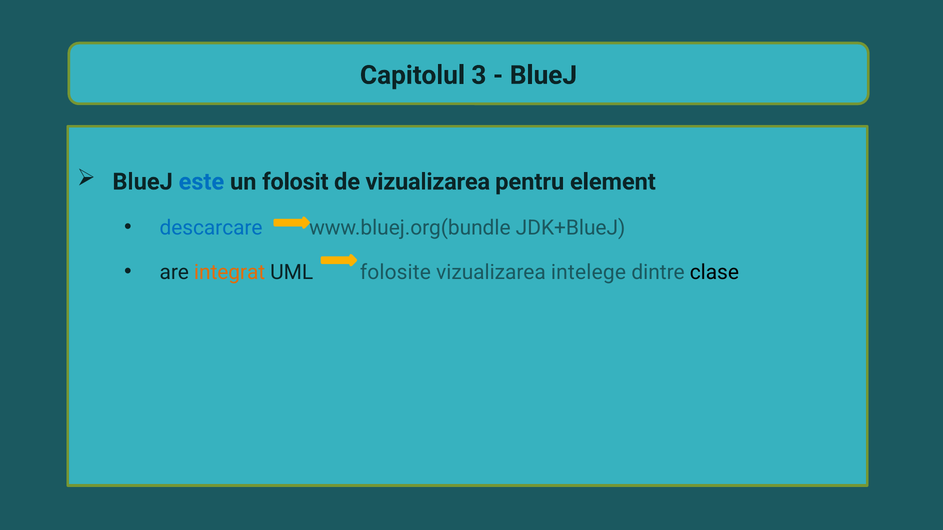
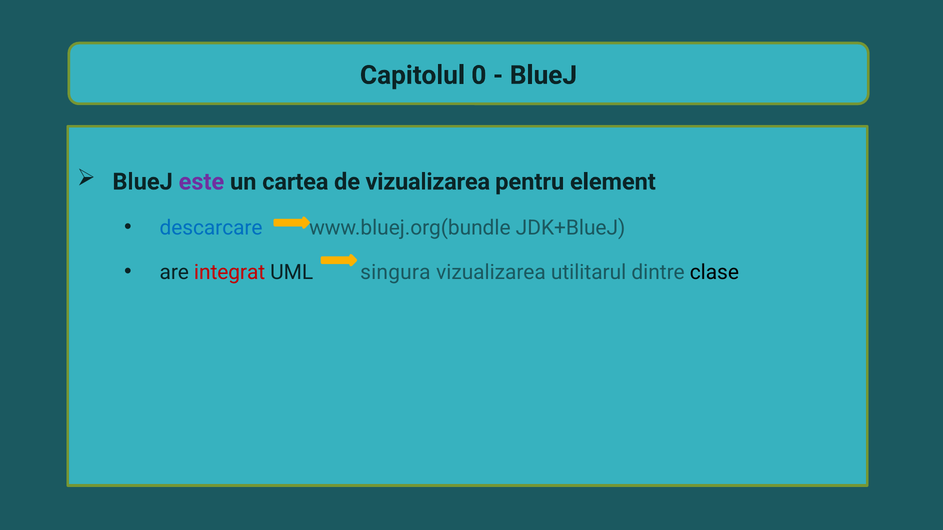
3: 3 -> 0
este colour: blue -> purple
folosit: folosit -> cartea
integrat colour: orange -> red
folosite: folosite -> singura
intelege: intelege -> utilitarul
